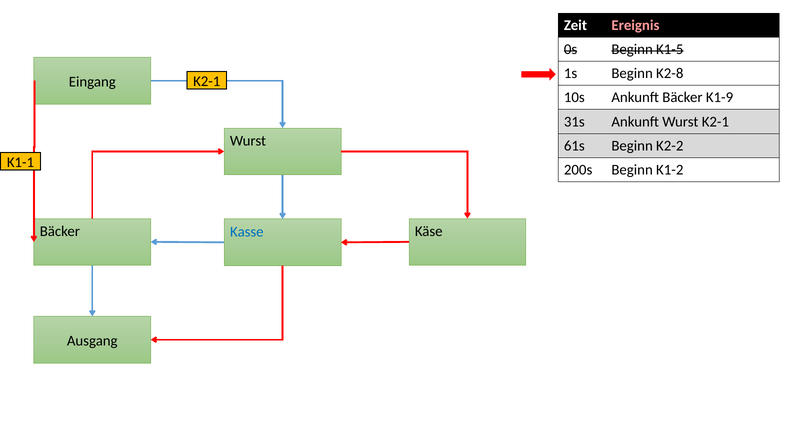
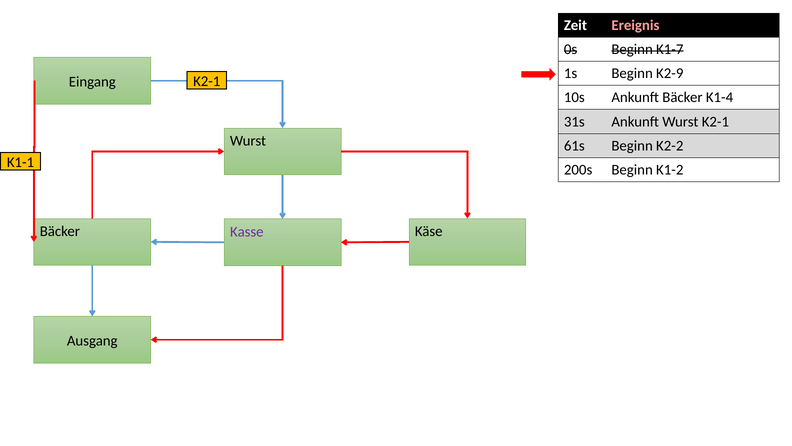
K1-5: K1-5 -> K1-7
K2-8: K2-8 -> K2-9
K1-9: K1-9 -> K1-4
Kasse colour: blue -> purple
